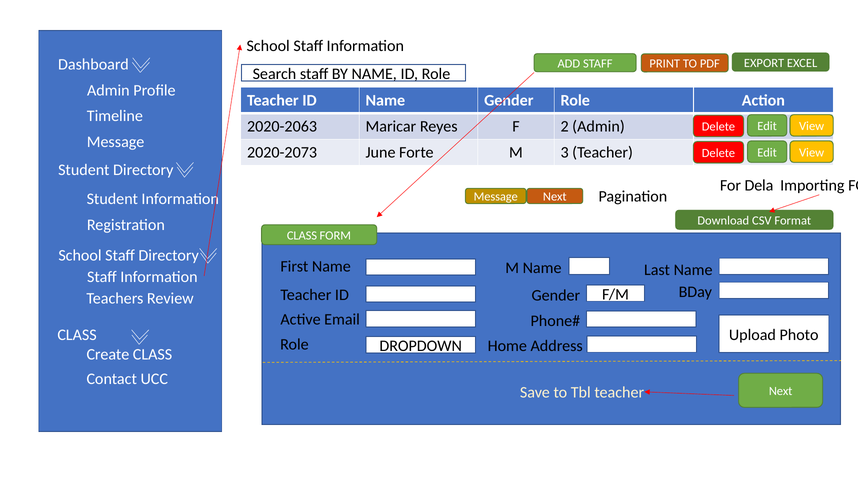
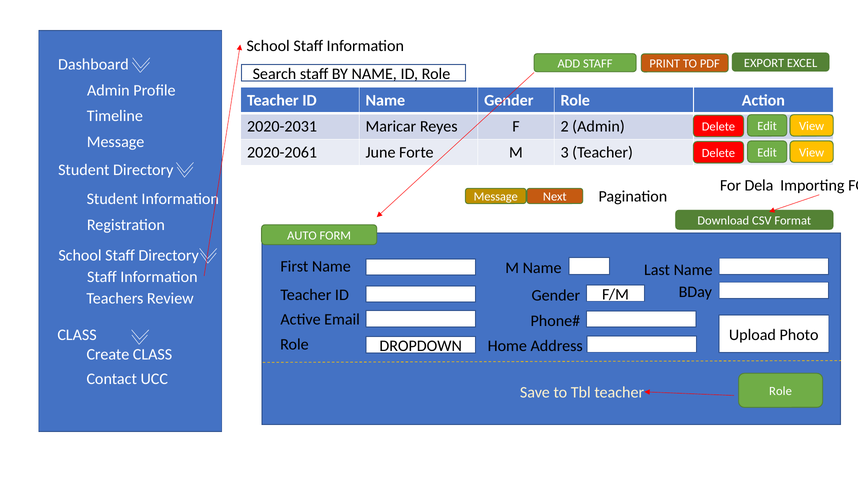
2020-2063: 2020-2063 -> 2020-2031
2020-2073: 2020-2073 -> 2020-2061
CLASS at (302, 236): CLASS -> AUTO
Next at (781, 392): Next -> Role
